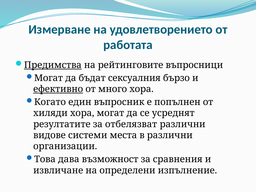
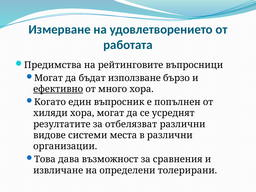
Предимства underline: present -> none
сексуалния: сексуалния -> използване
изпълнение: изпълнение -> толерирани
